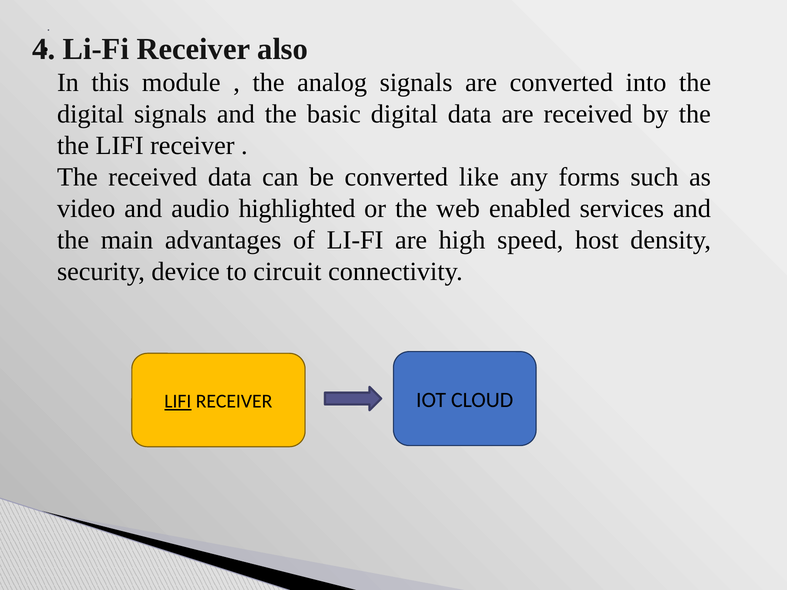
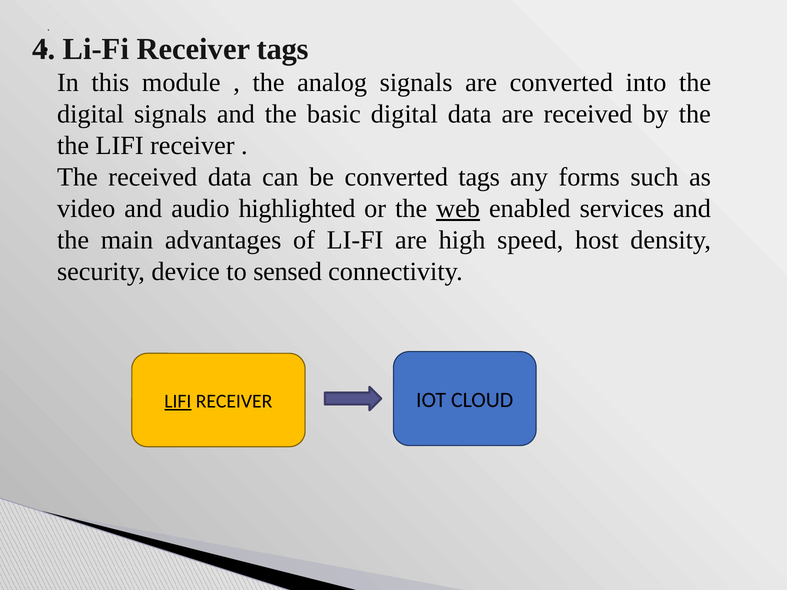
Receiver also: also -> tags
converted like: like -> tags
web underline: none -> present
circuit: circuit -> sensed
